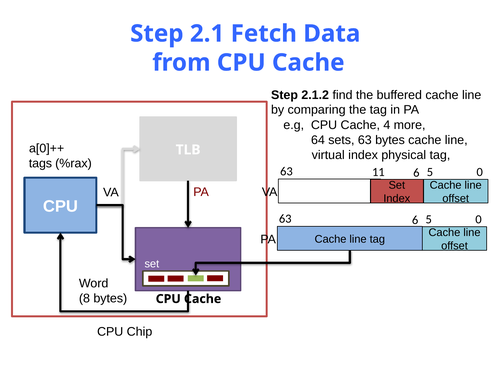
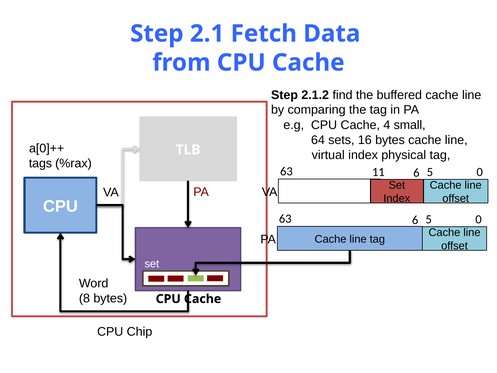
more: more -> small
sets 63: 63 -> 16
